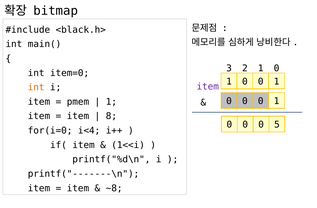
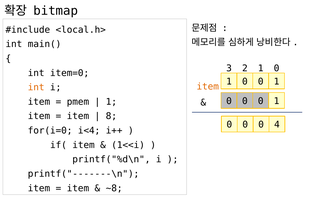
<black.h>: <black.h> -> <local.h>
item at (208, 87) colour: purple -> orange
5: 5 -> 4
